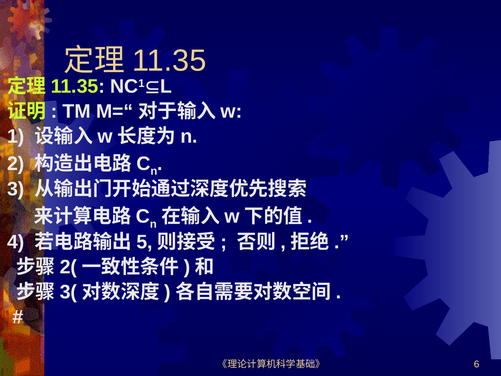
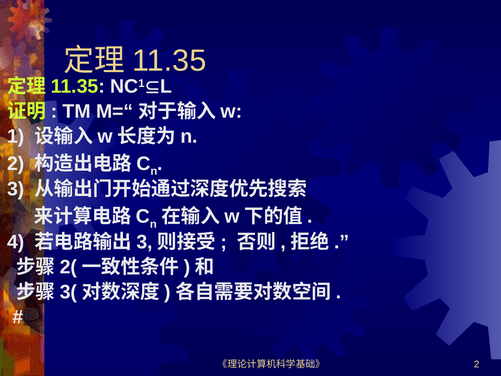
5 at (145, 242): 5 -> 3
6 at (477, 364): 6 -> 2
